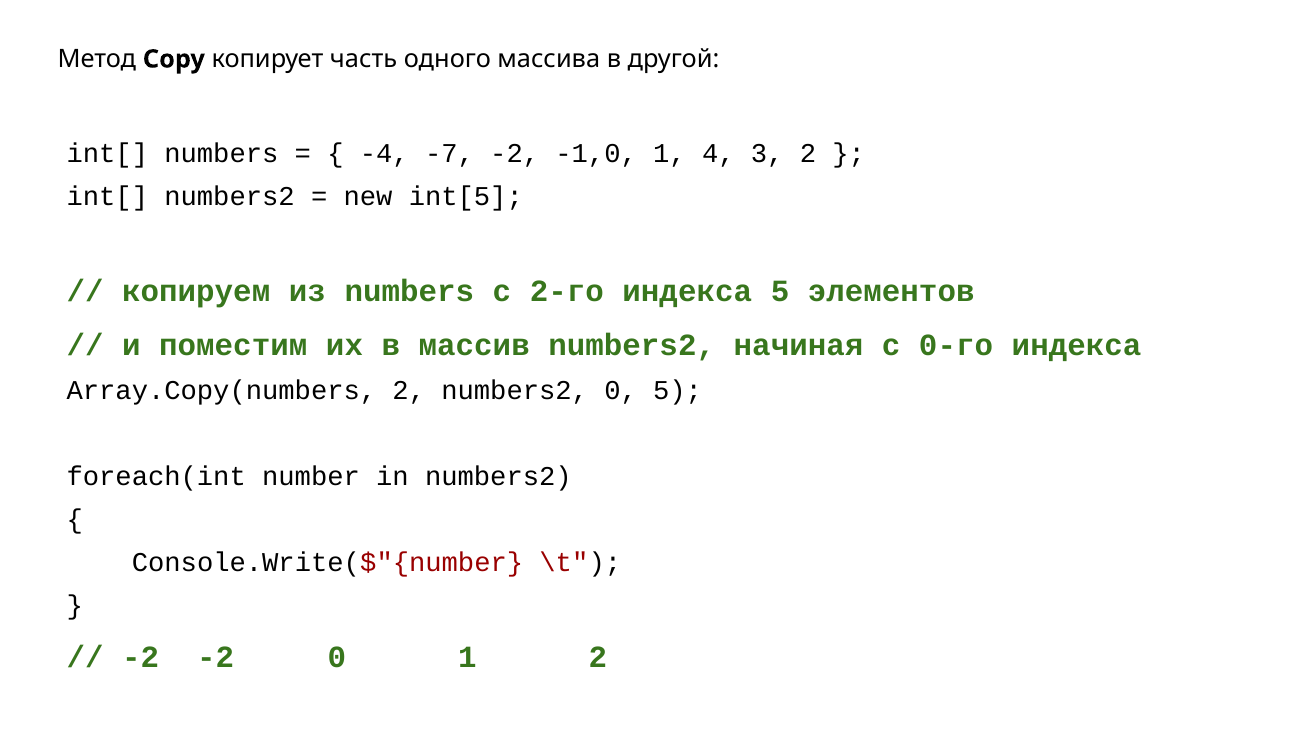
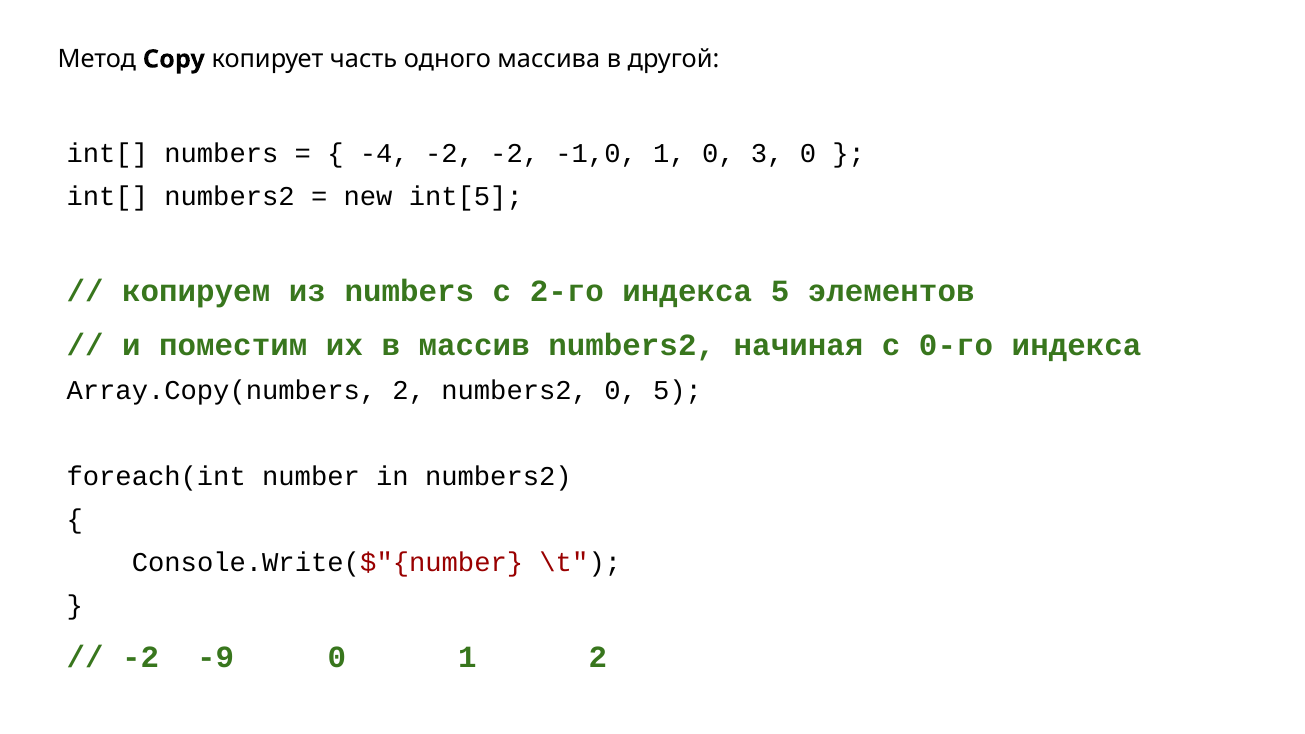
-4 -7: -7 -> -2
1 4: 4 -> 0
3 2: 2 -> 0
-2 -2: -2 -> -9
